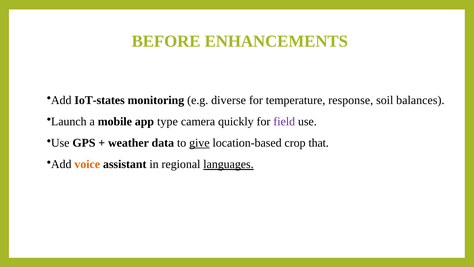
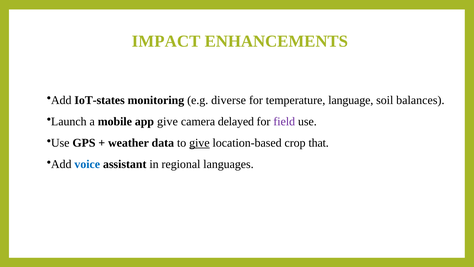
BEFORE: BEFORE -> IMPACT
response: response -> language
app type: type -> give
quickly: quickly -> delayed
voice colour: orange -> blue
languages underline: present -> none
